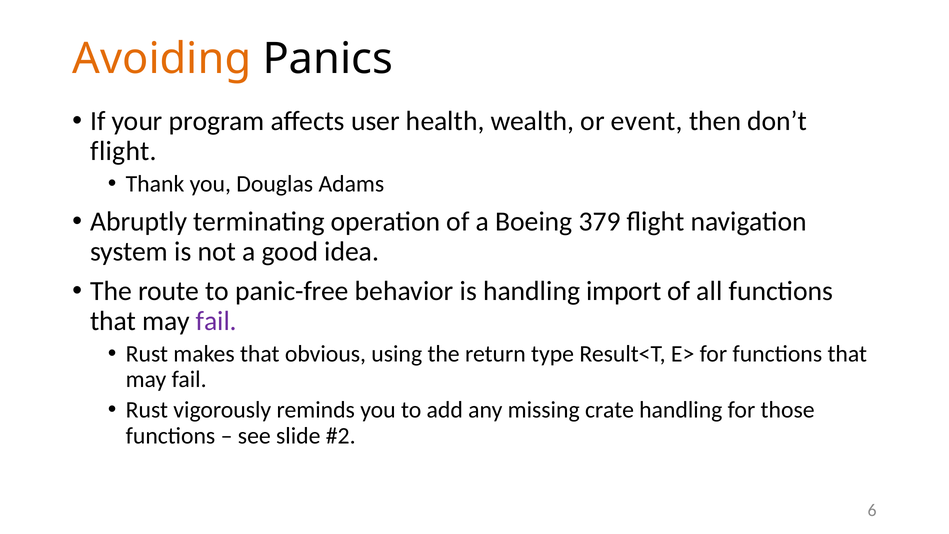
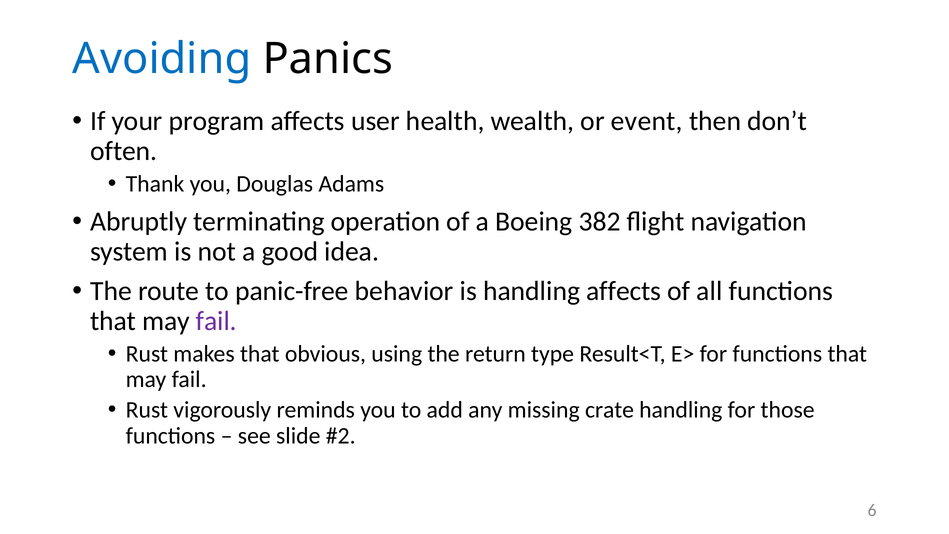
Avoiding colour: orange -> blue
flight at (124, 151): flight -> often
379: 379 -> 382
handling import: import -> affects
